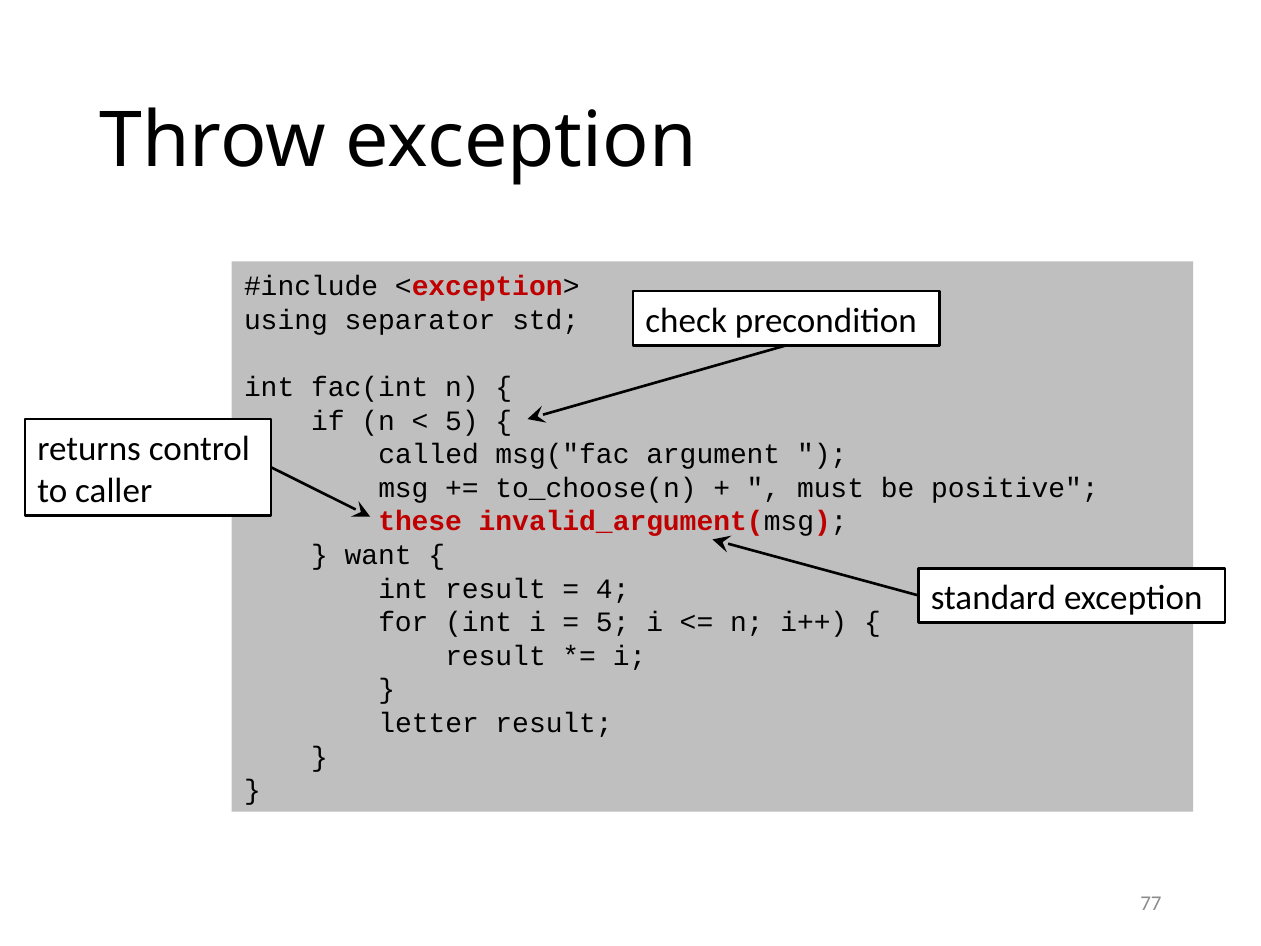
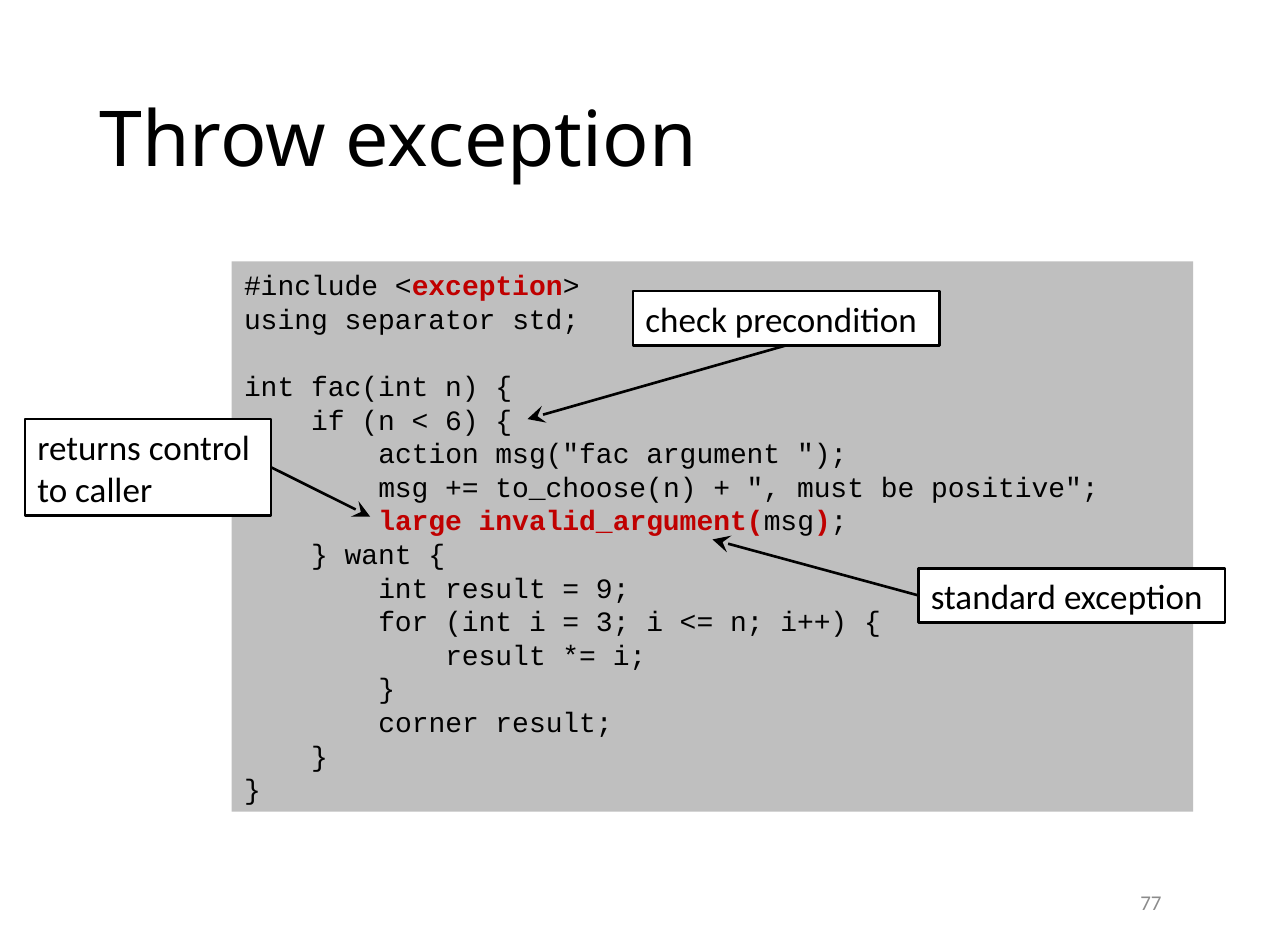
5 at (462, 421): 5 -> 6
called: called -> action
these: these -> large
4: 4 -> 9
5 at (613, 622): 5 -> 3
letter: letter -> corner
